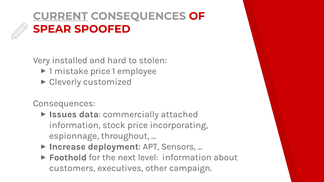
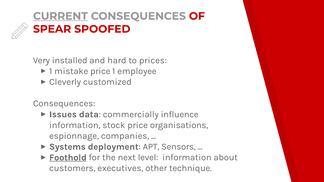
stolen: stolen -> prices
attached: attached -> influence
incorporating: incorporating -> organisations
throughout: throughout -> companies
Increase: Increase -> Systems
Foothold underline: none -> present
campaign: campaign -> technique
